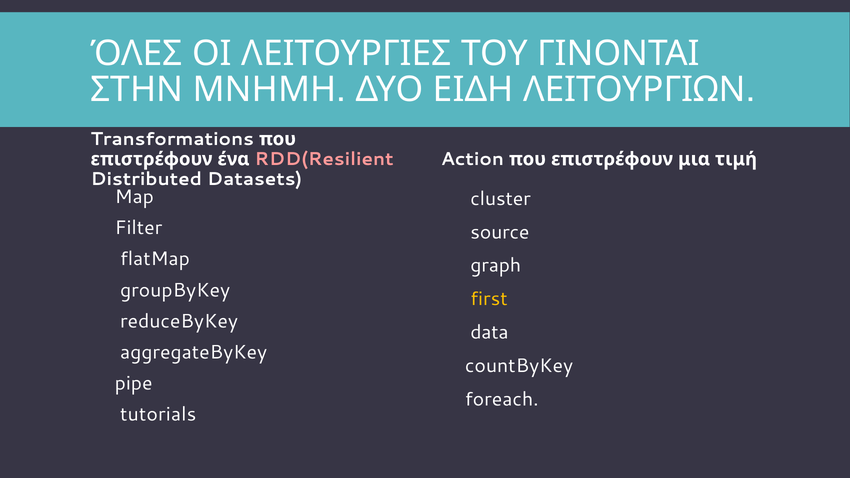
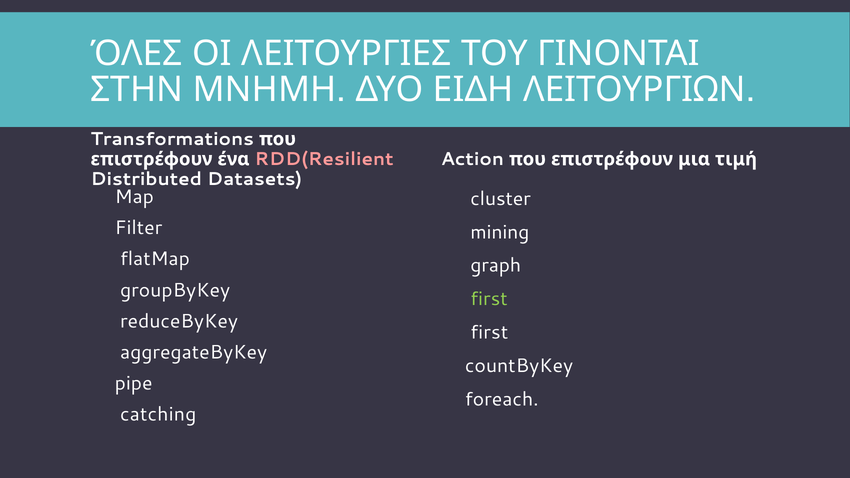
source: source -> mining
first at (489, 299) colour: yellow -> light green
data at (489, 332): data -> first
tutorials: tutorials -> catching
